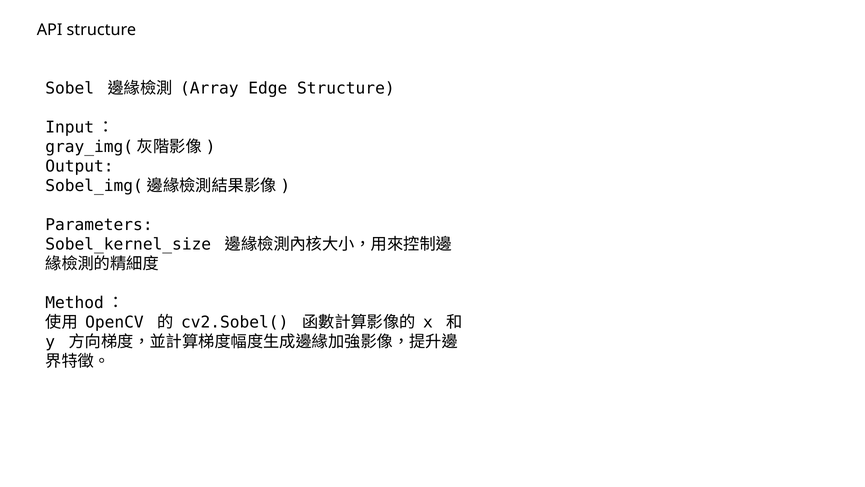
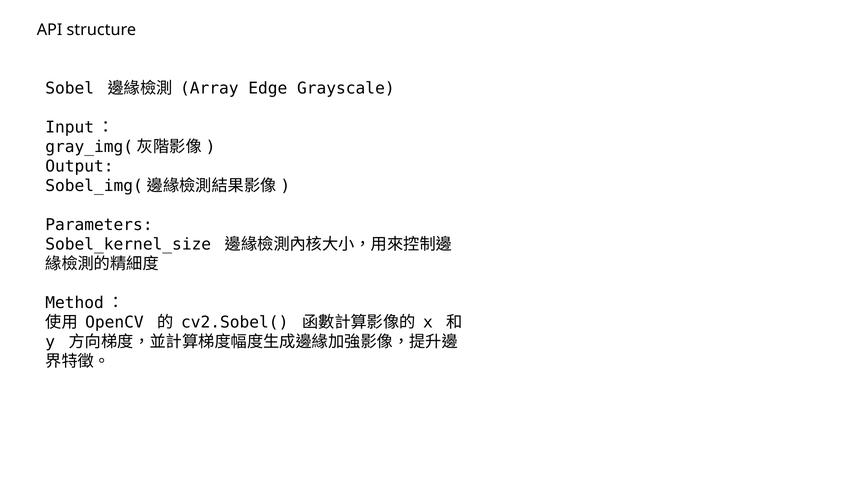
Edge Structure: Structure -> Grayscale
